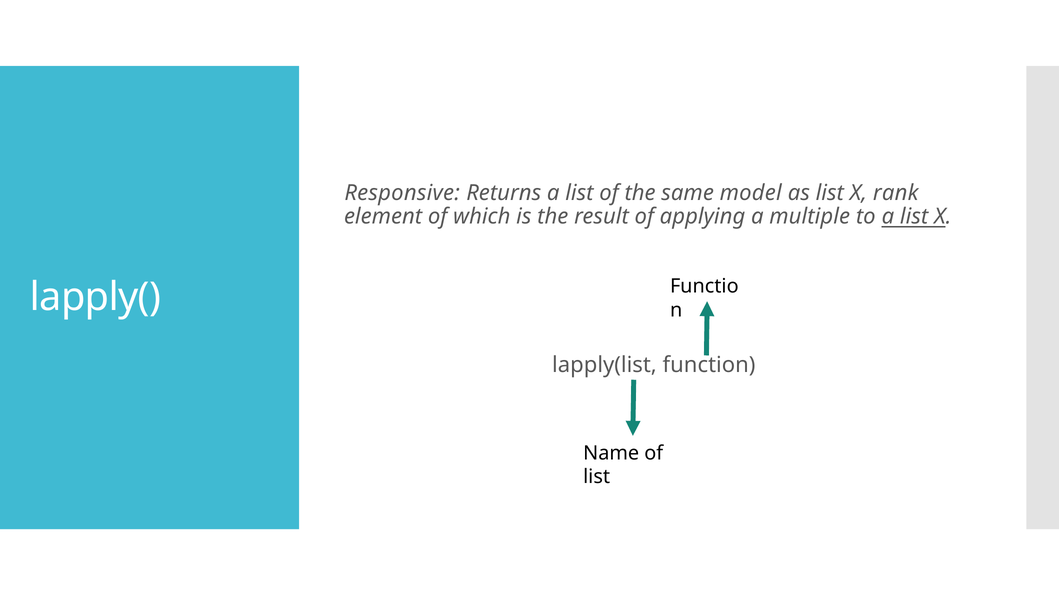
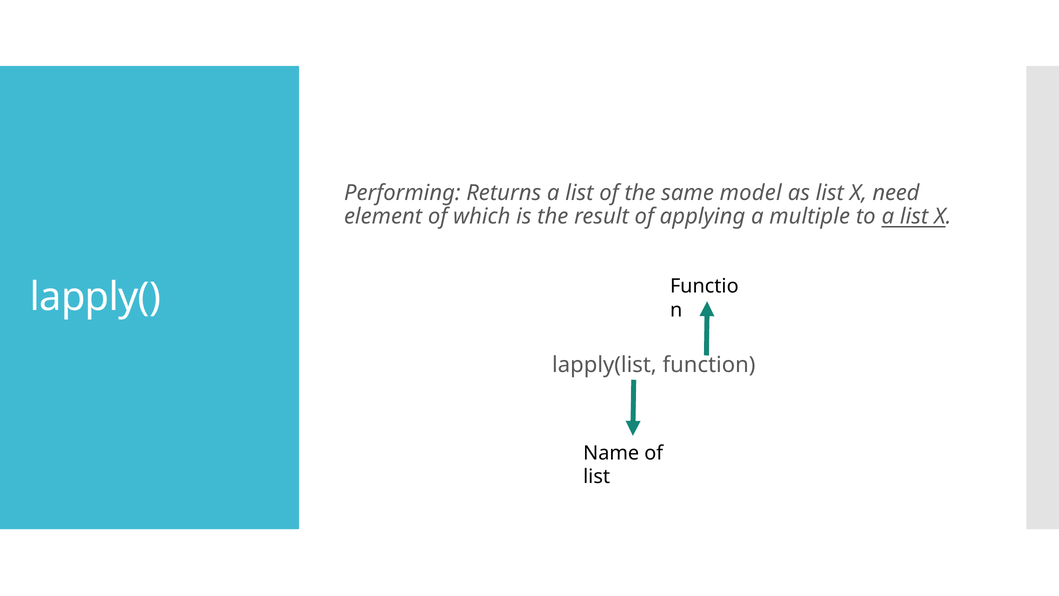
Responsive: Responsive -> Performing
rank: rank -> need
